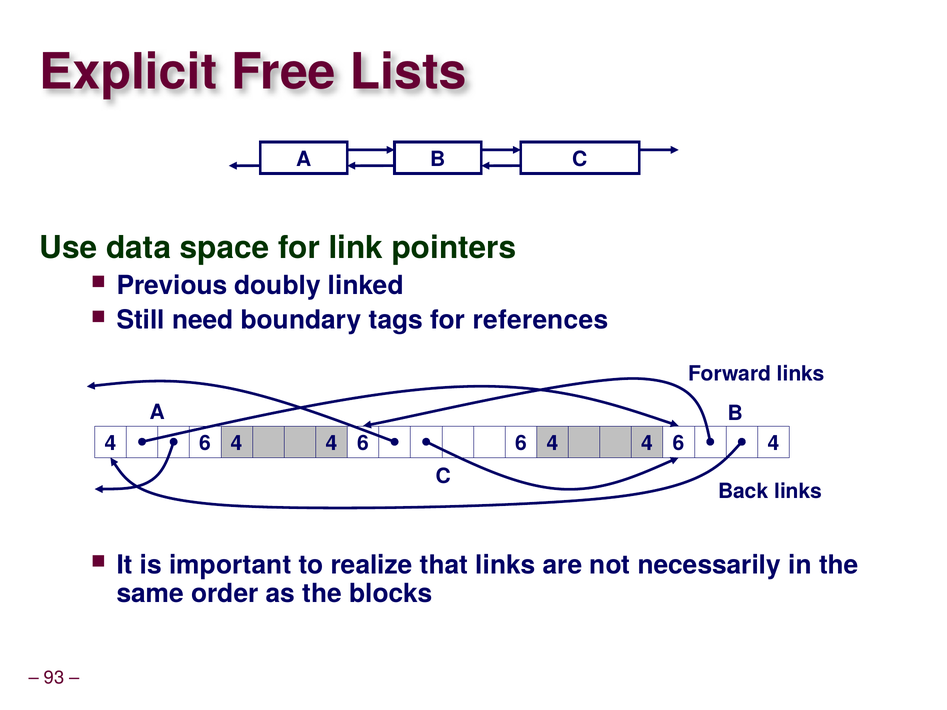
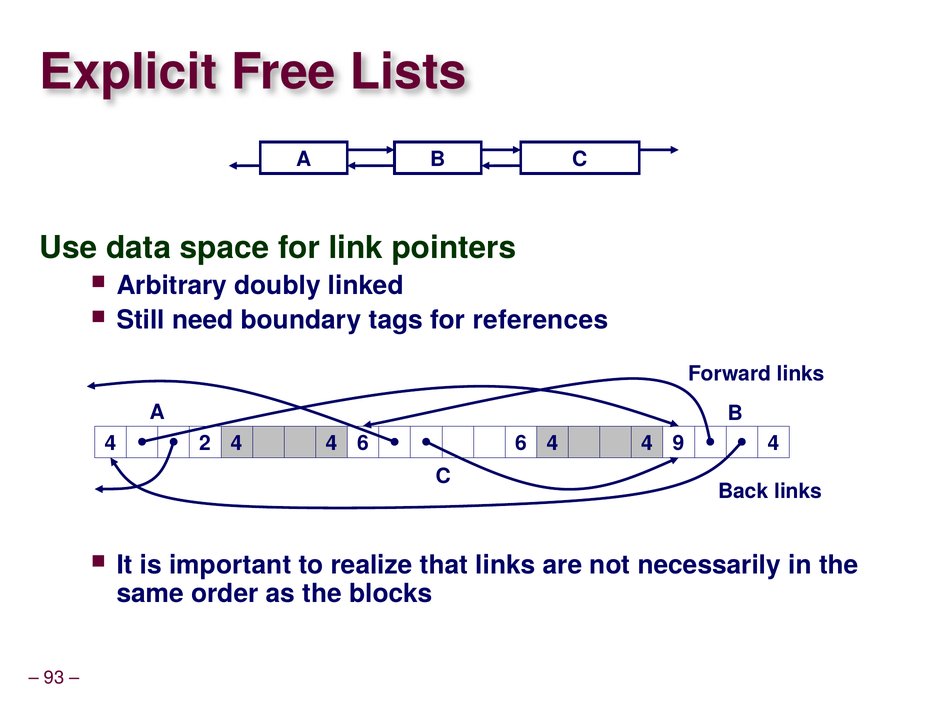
Previous: Previous -> Arbitrary
6 at (205, 443): 6 -> 2
6 at (679, 443): 6 -> 9
